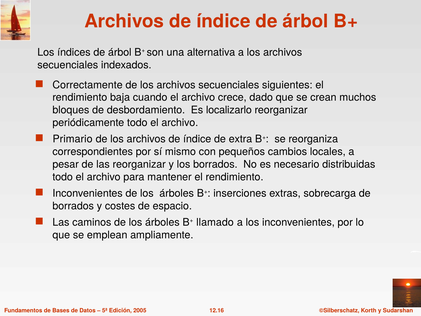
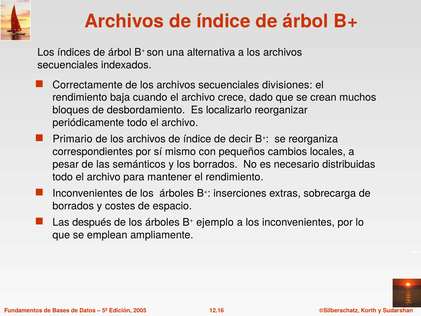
siguientes: siguientes -> divisiones
extra: extra -> decir
las reorganizar: reorganizar -> semánticos
caminos: caminos -> después
llamado: llamado -> ejemplo
